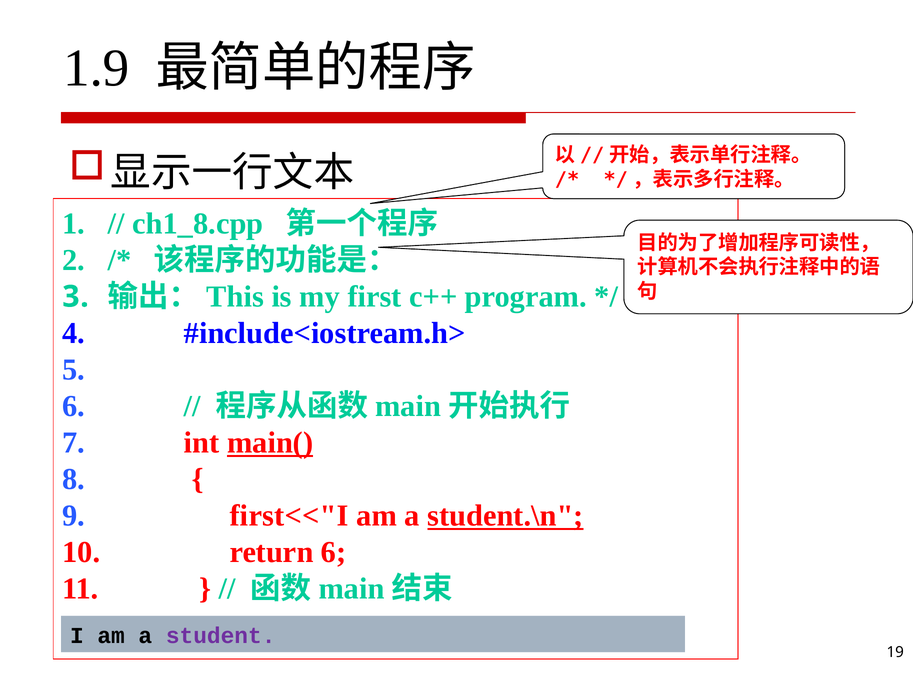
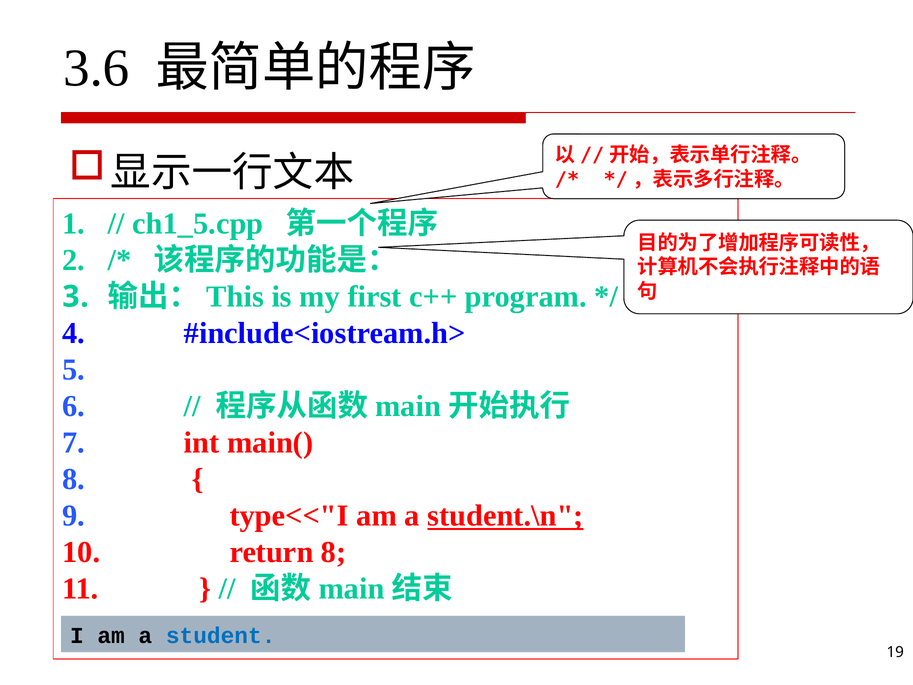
1.9: 1.9 -> 3.6
ch1_8.cpp: ch1_8.cpp -> ch1_5.cpp
main( underline: present -> none
first<<"I: first<<"I -> type<<"I
return 6: 6 -> 8
student colour: purple -> blue
